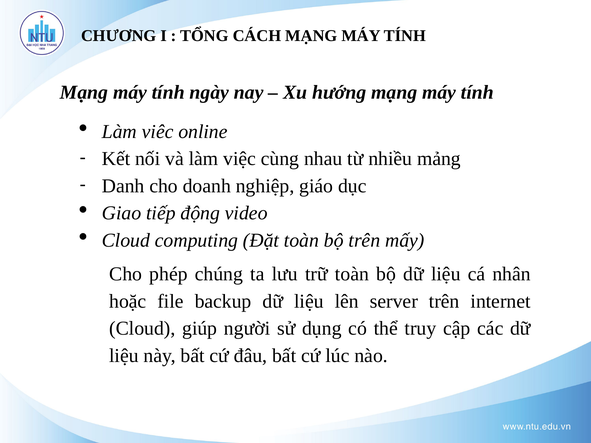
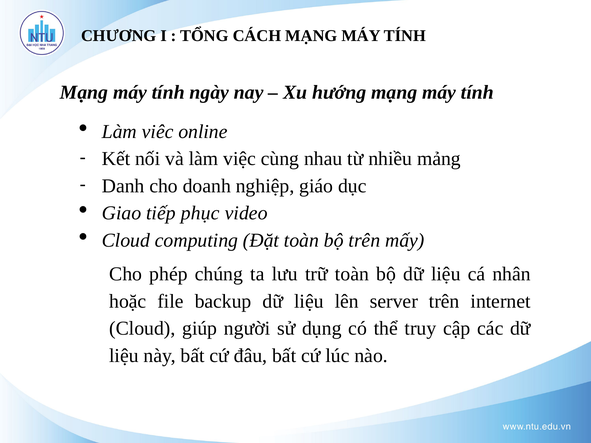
động: động -> phục
